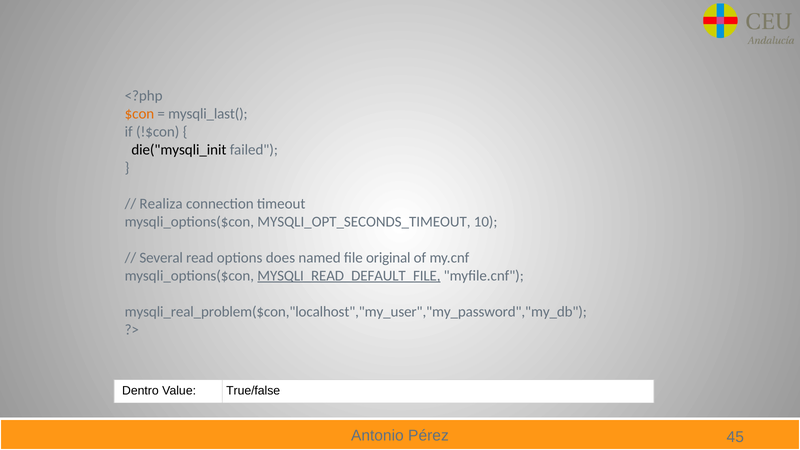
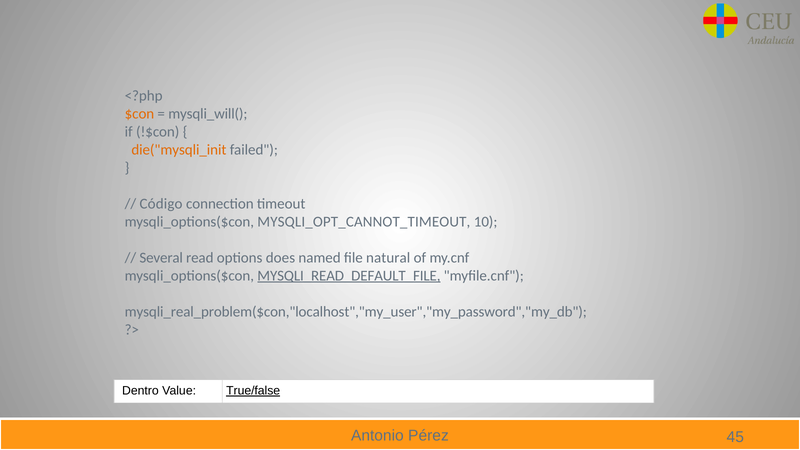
mysqli_last(: mysqli_last( -> mysqli_will(
die("mysqli_init colour: black -> orange
Realiza: Realiza -> Código
MYSQLI_OPT_SECONDS_TIMEOUT: MYSQLI_OPT_SECONDS_TIMEOUT -> MYSQLI_OPT_CANNOT_TIMEOUT
original: original -> natural
True/false underline: none -> present
